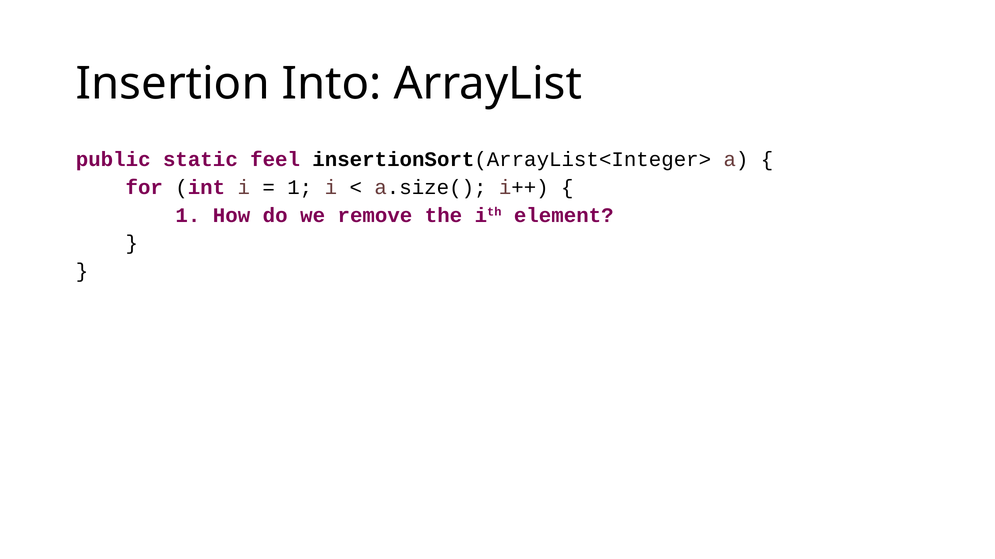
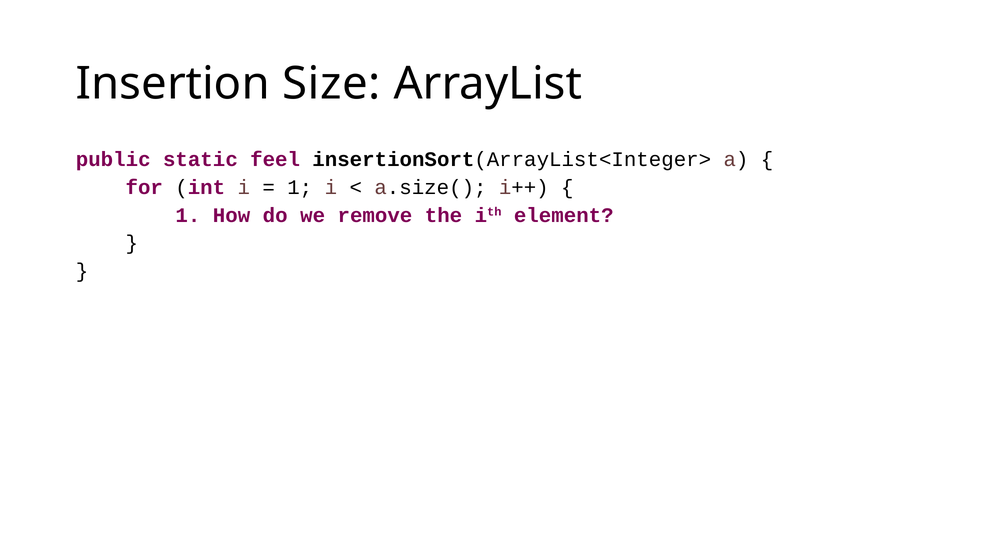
Into: Into -> Size
